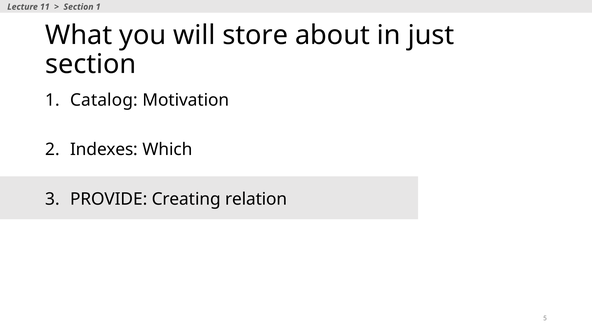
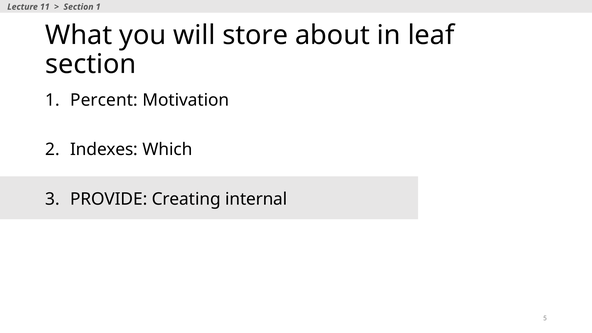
just: just -> leaf
Catalog: Catalog -> Percent
relation: relation -> internal
